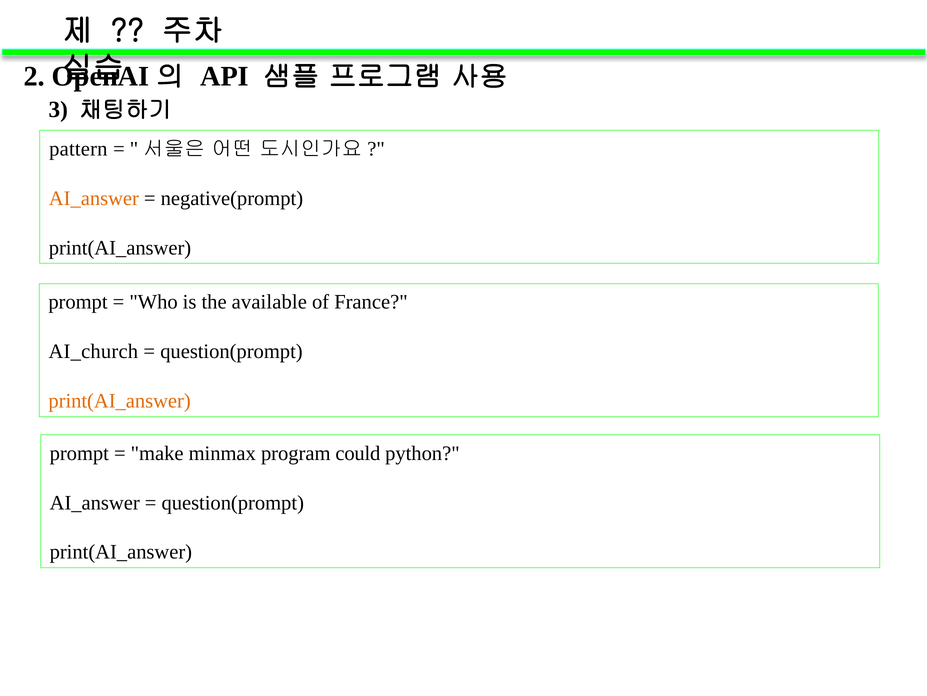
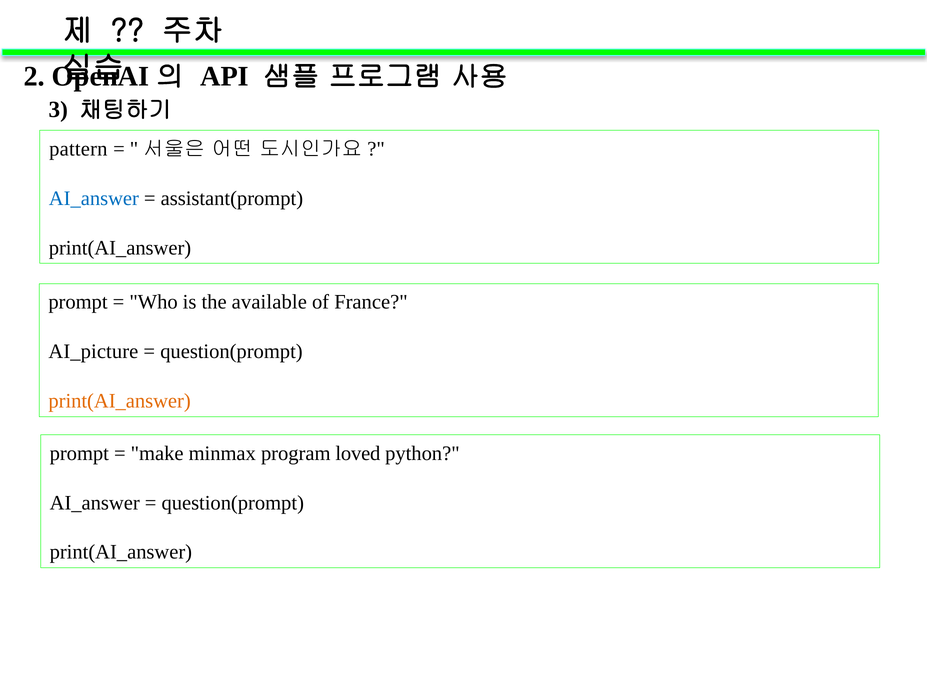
AI_answer at (94, 198) colour: orange -> blue
negative(prompt: negative(prompt -> assistant(prompt
AI_church: AI_church -> AI_picture
could: could -> loved
